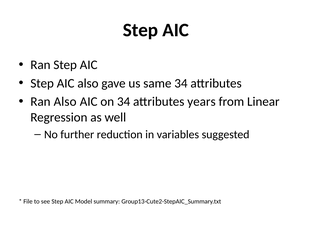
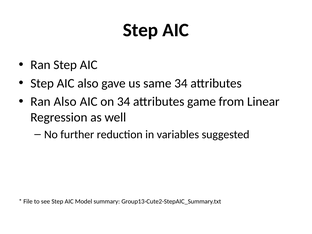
years: years -> game
